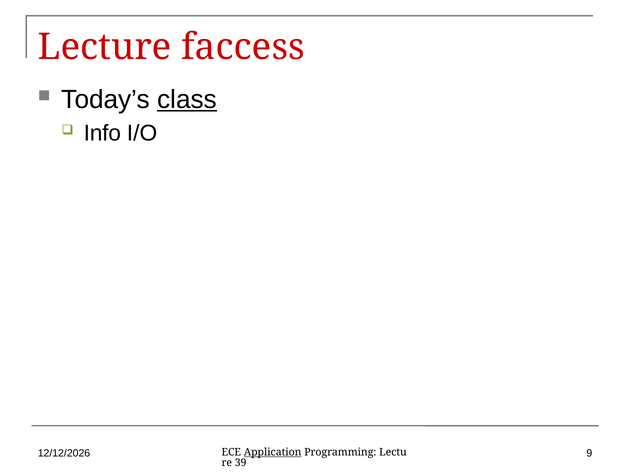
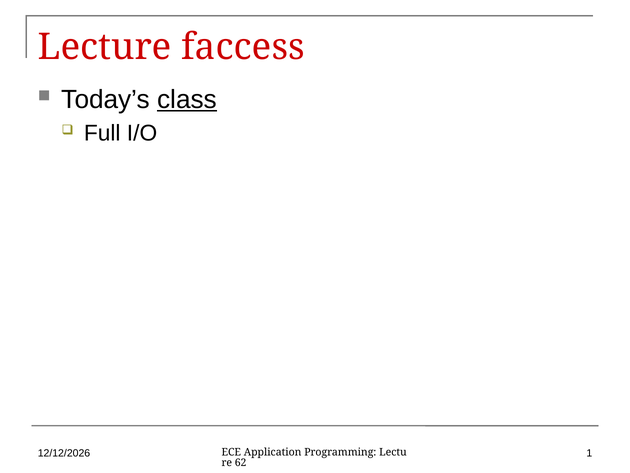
Info: Info -> Full
9: 9 -> 1
Application underline: present -> none
39: 39 -> 62
